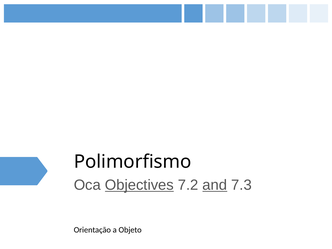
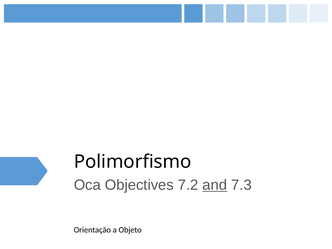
Objectives underline: present -> none
